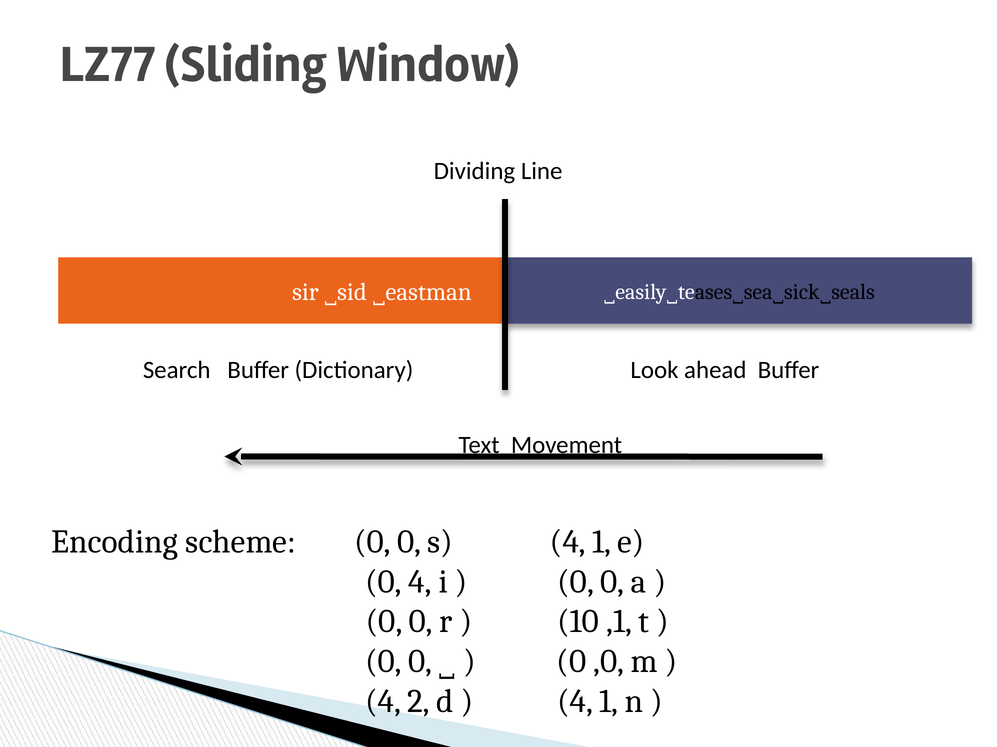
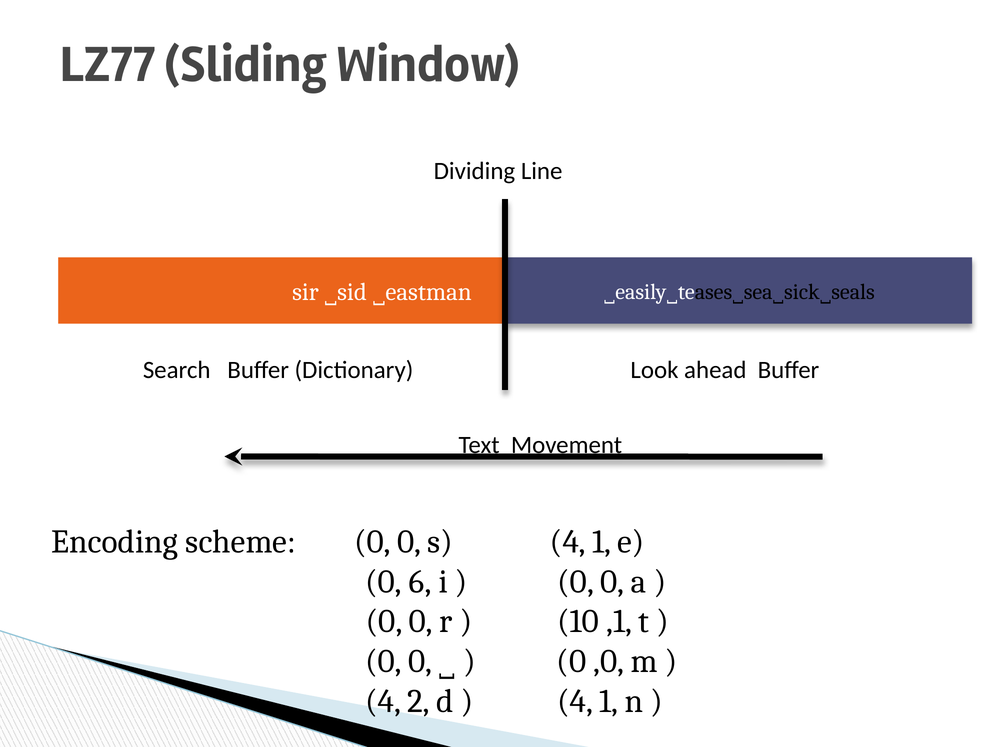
0 4: 4 -> 6
